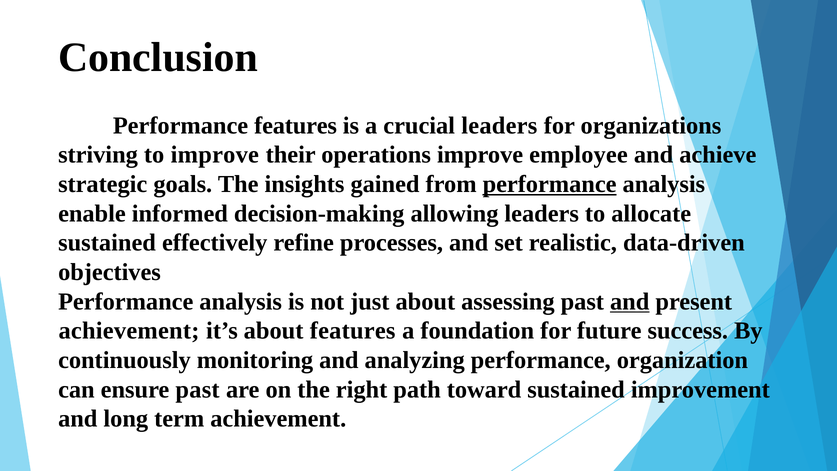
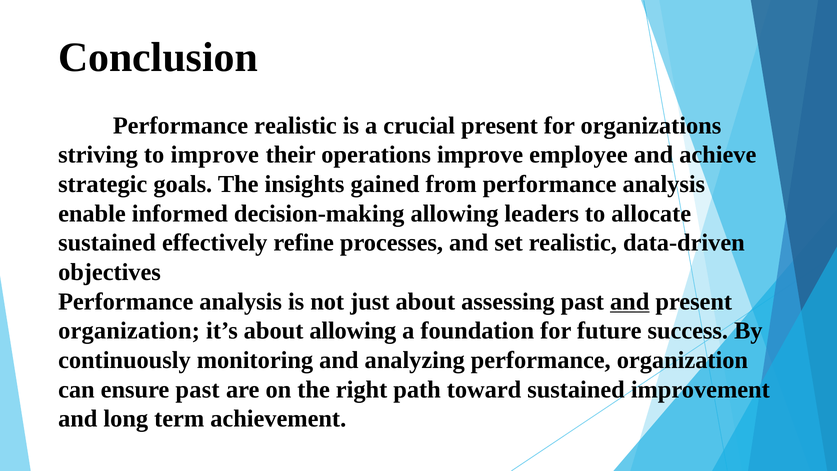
Performance features: features -> realistic
crucial leaders: leaders -> present
performance at (550, 184) underline: present -> none
achievement at (129, 331): achievement -> organization
about features: features -> allowing
